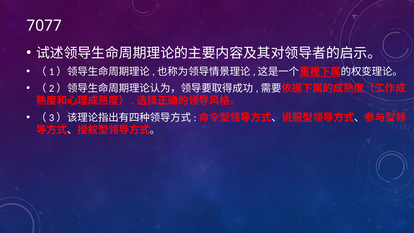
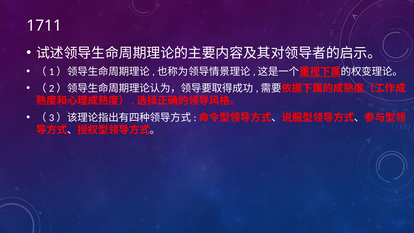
7077: 7077 -> 1711
